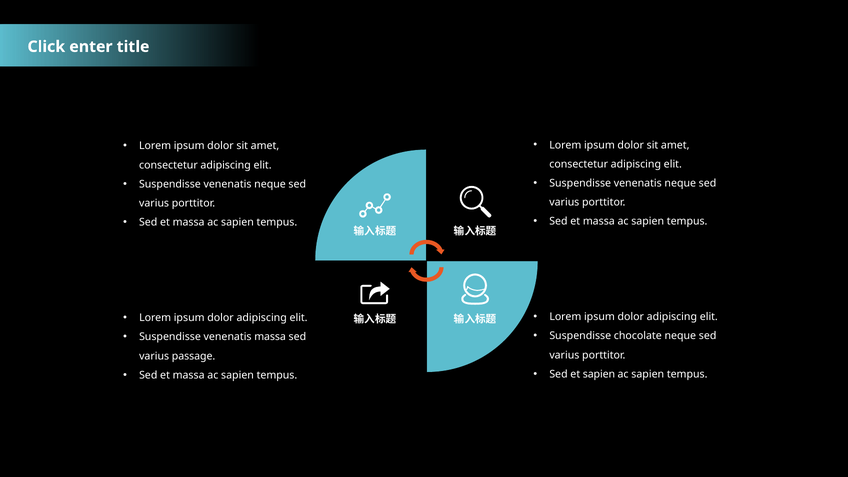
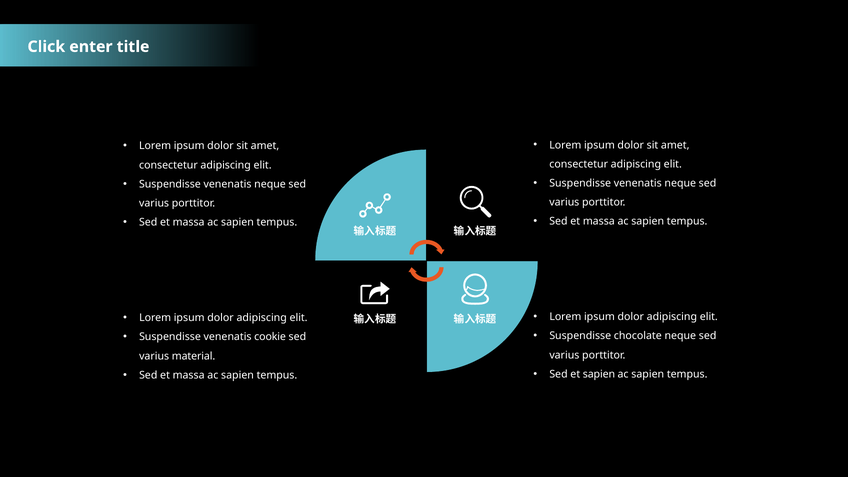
venenatis massa: massa -> cookie
passage: passage -> material
